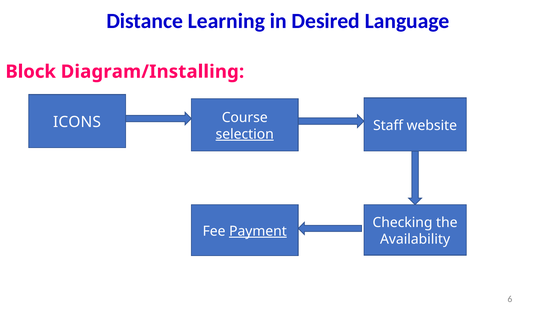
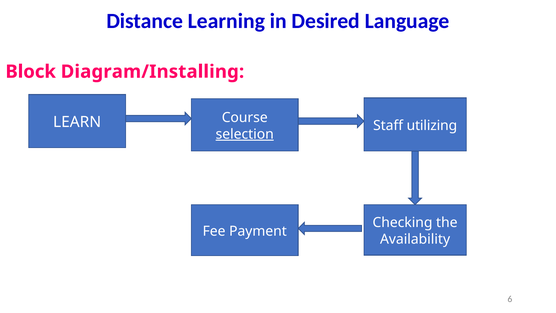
ICONS: ICONS -> LEARN
website: website -> utilizing
Payment underline: present -> none
